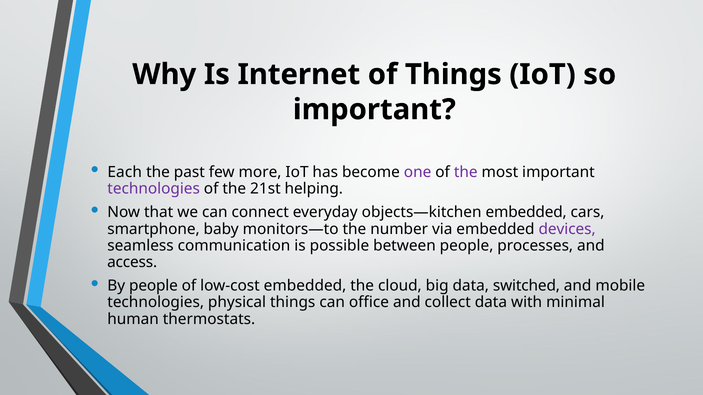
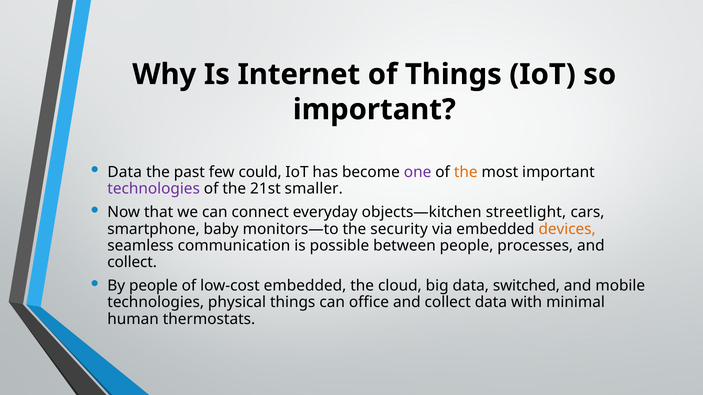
Each at (125, 172): Each -> Data
more: more -> could
the at (466, 172) colour: purple -> orange
helping: helping -> smaller
objects—kitchen embedded: embedded -> streetlight
number: number -> security
devices colour: purple -> orange
access at (132, 262): access -> collect
